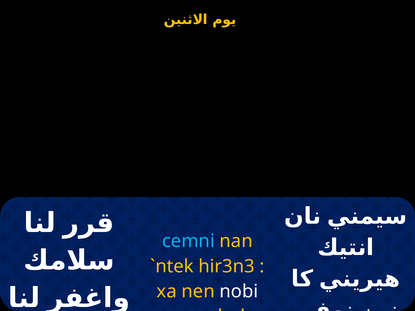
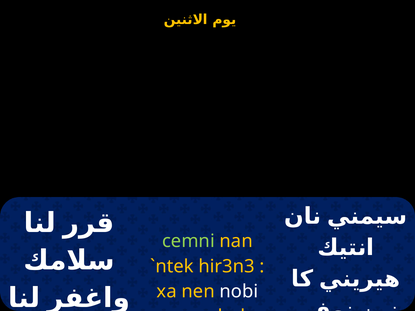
cemni colour: light blue -> light green
